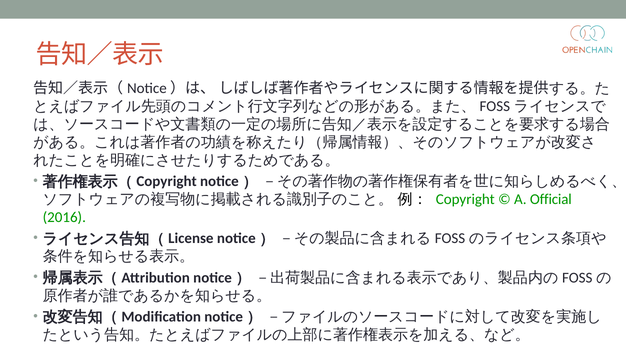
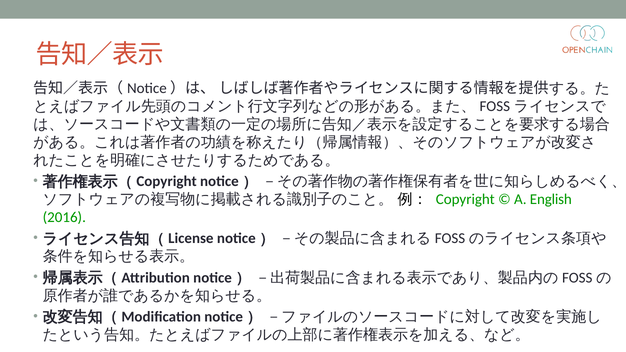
Official: Official -> English
